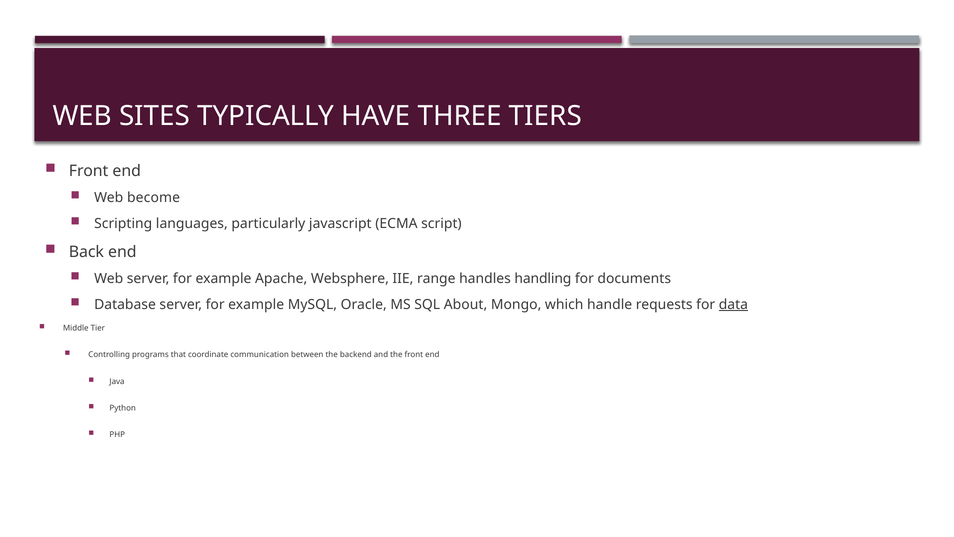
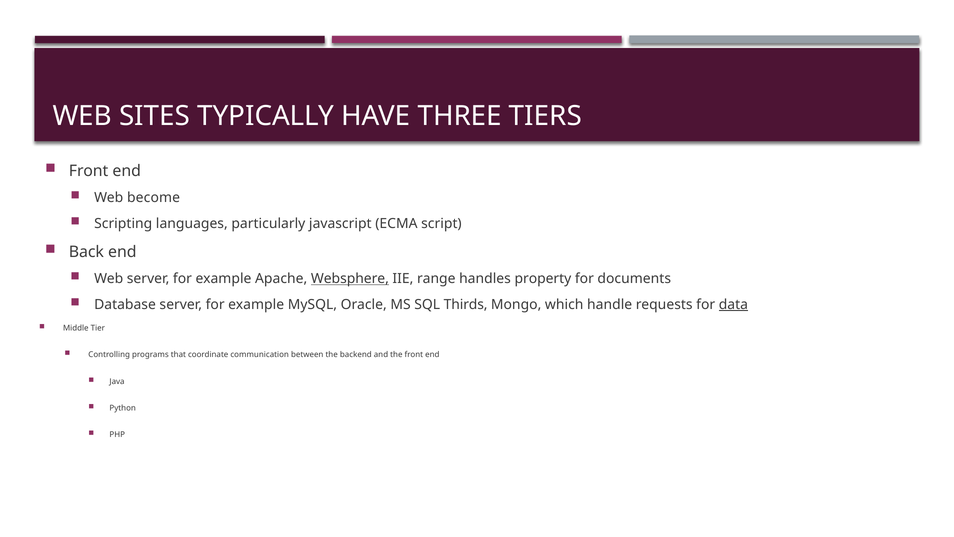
Websphere underline: none -> present
handling: handling -> property
About: About -> Thirds
